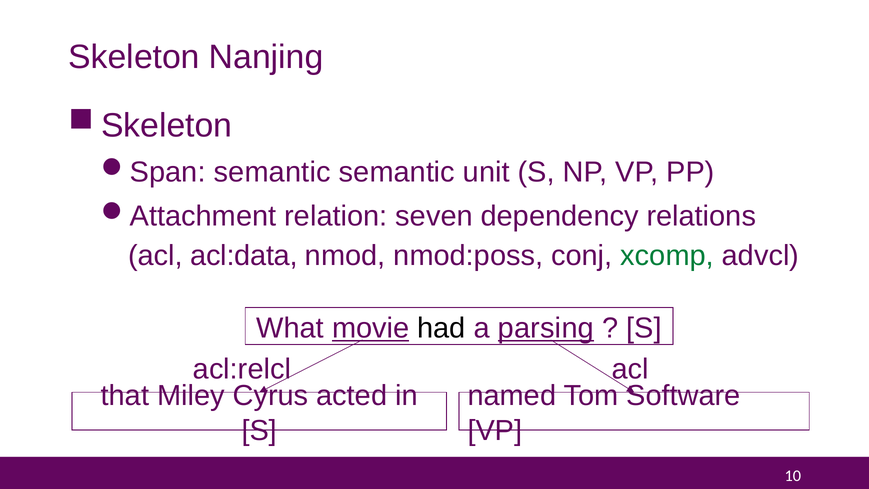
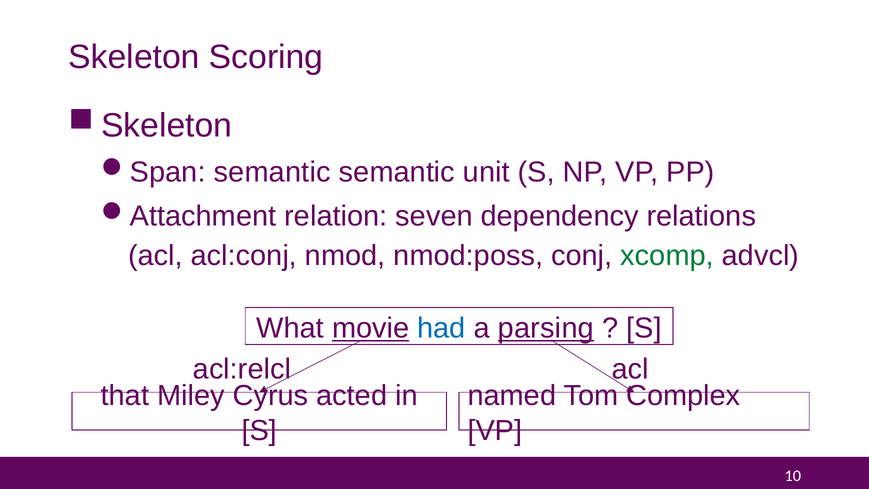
Nanjing: Nanjing -> Scoring
acl:data: acl:data -> acl:conj
had colour: black -> blue
Software: Software -> Complex
